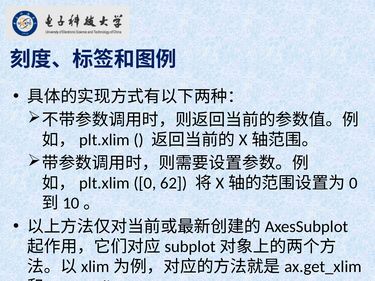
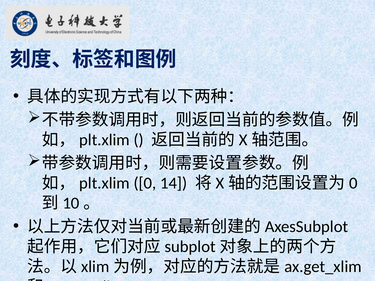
62: 62 -> 14
